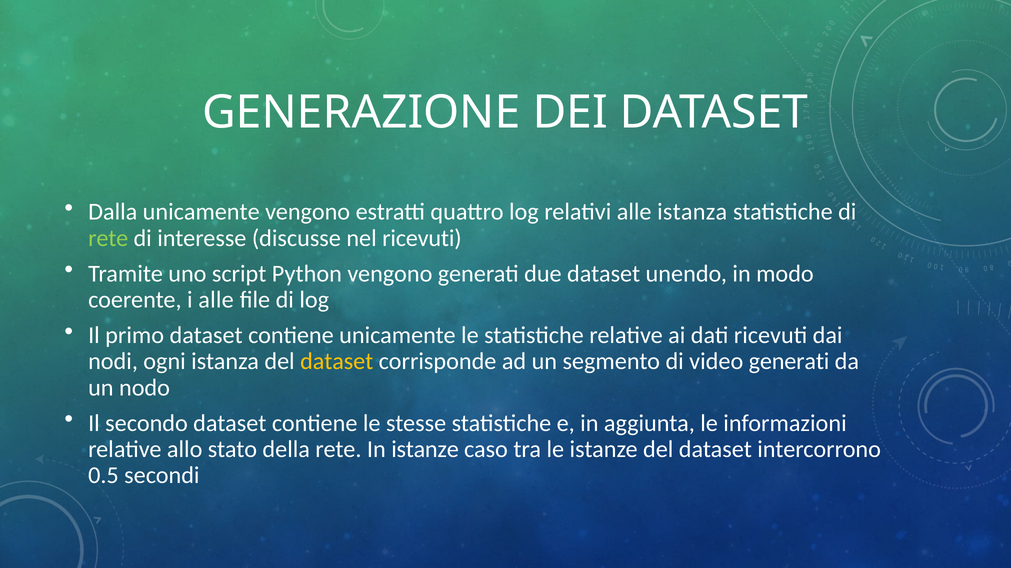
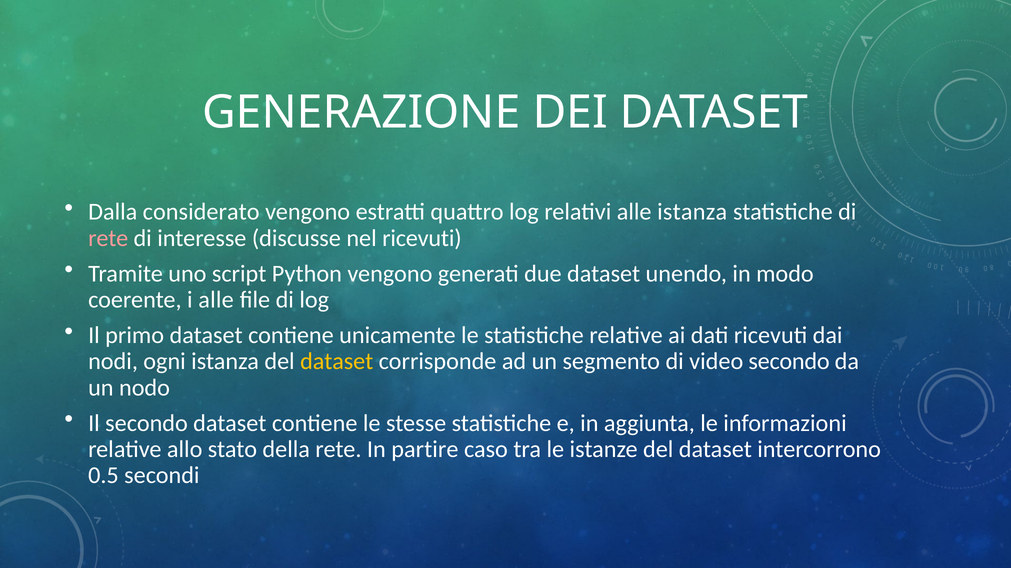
Dalla unicamente: unicamente -> considerato
rete at (108, 238) colour: light green -> pink
video generati: generati -> secondo
In istanze: istanze -> partire
